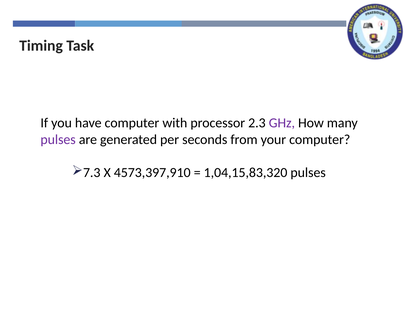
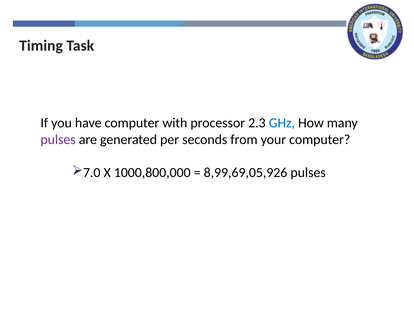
GHz colour: purple -> blue
7.3: 7.3 -> 7.0
4573,397,910: 4573,397,910 -> 1000,800,000
1,04,15,83,320: 1,04,15,83,320 -> 8,99,69,05,926
